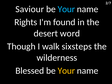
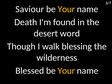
Your at (66, 9) colour: light blue -> yellow
Rights: Rights -> Death
sixsteps: sixsteps -> blessing
